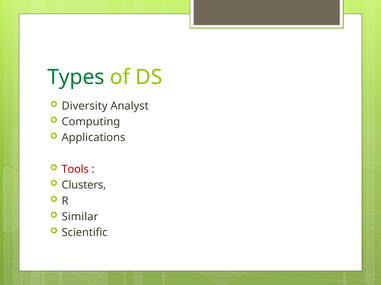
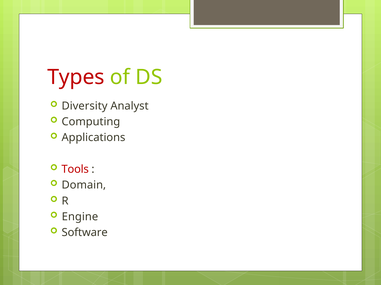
Types colour: green -> red
Clusters: Clusters -> Domain
Similar: Similar -> Engine
Scientific: Scientific -> Software
